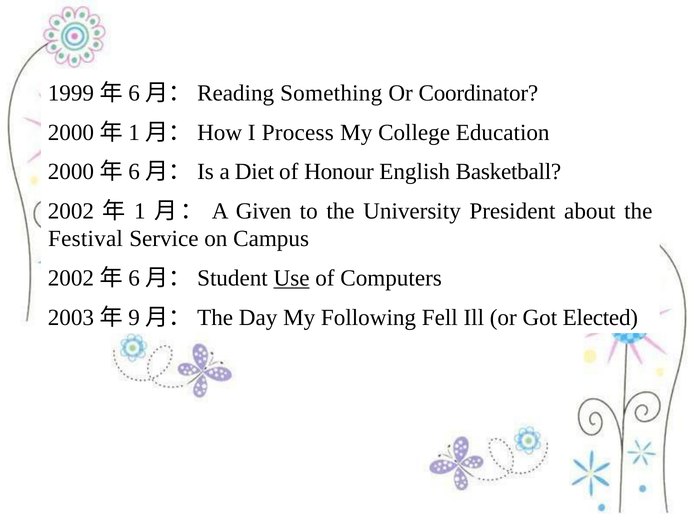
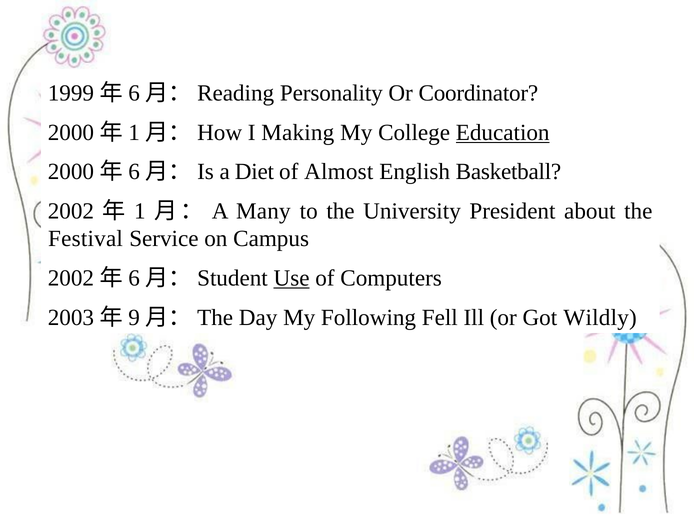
Something: Something -> Personality
Process: Process -> Making
Education underline: none -> present
Honour: Honour -> Almost
Given: Given -> Many
Elected: Elected -> Wildly
